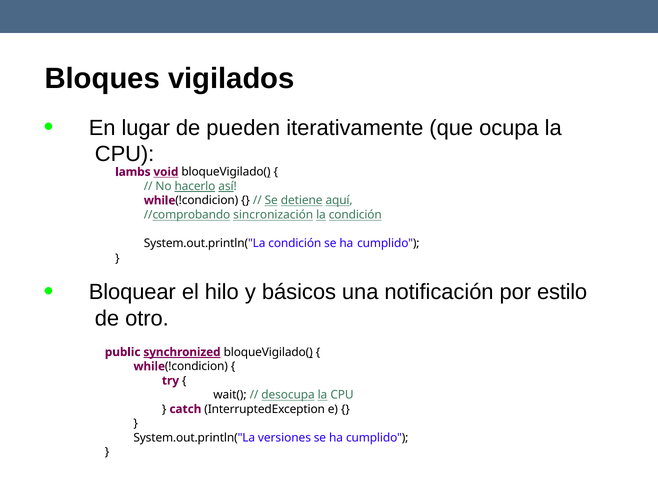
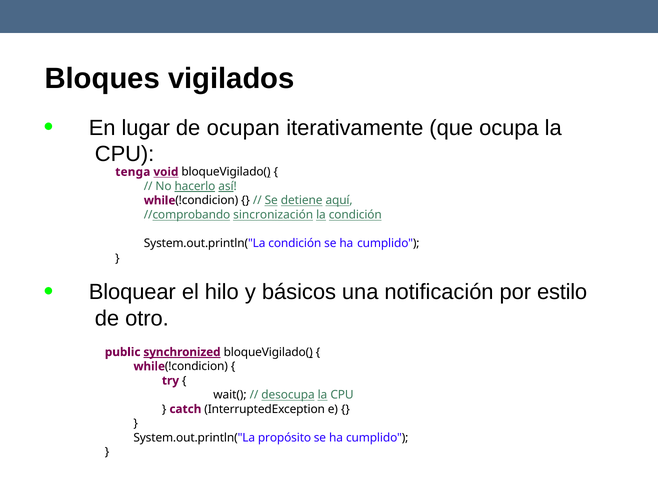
pueden: pueden -> ocupan
lambs: lambs -> tenga
versiones: versiones -> propósito
